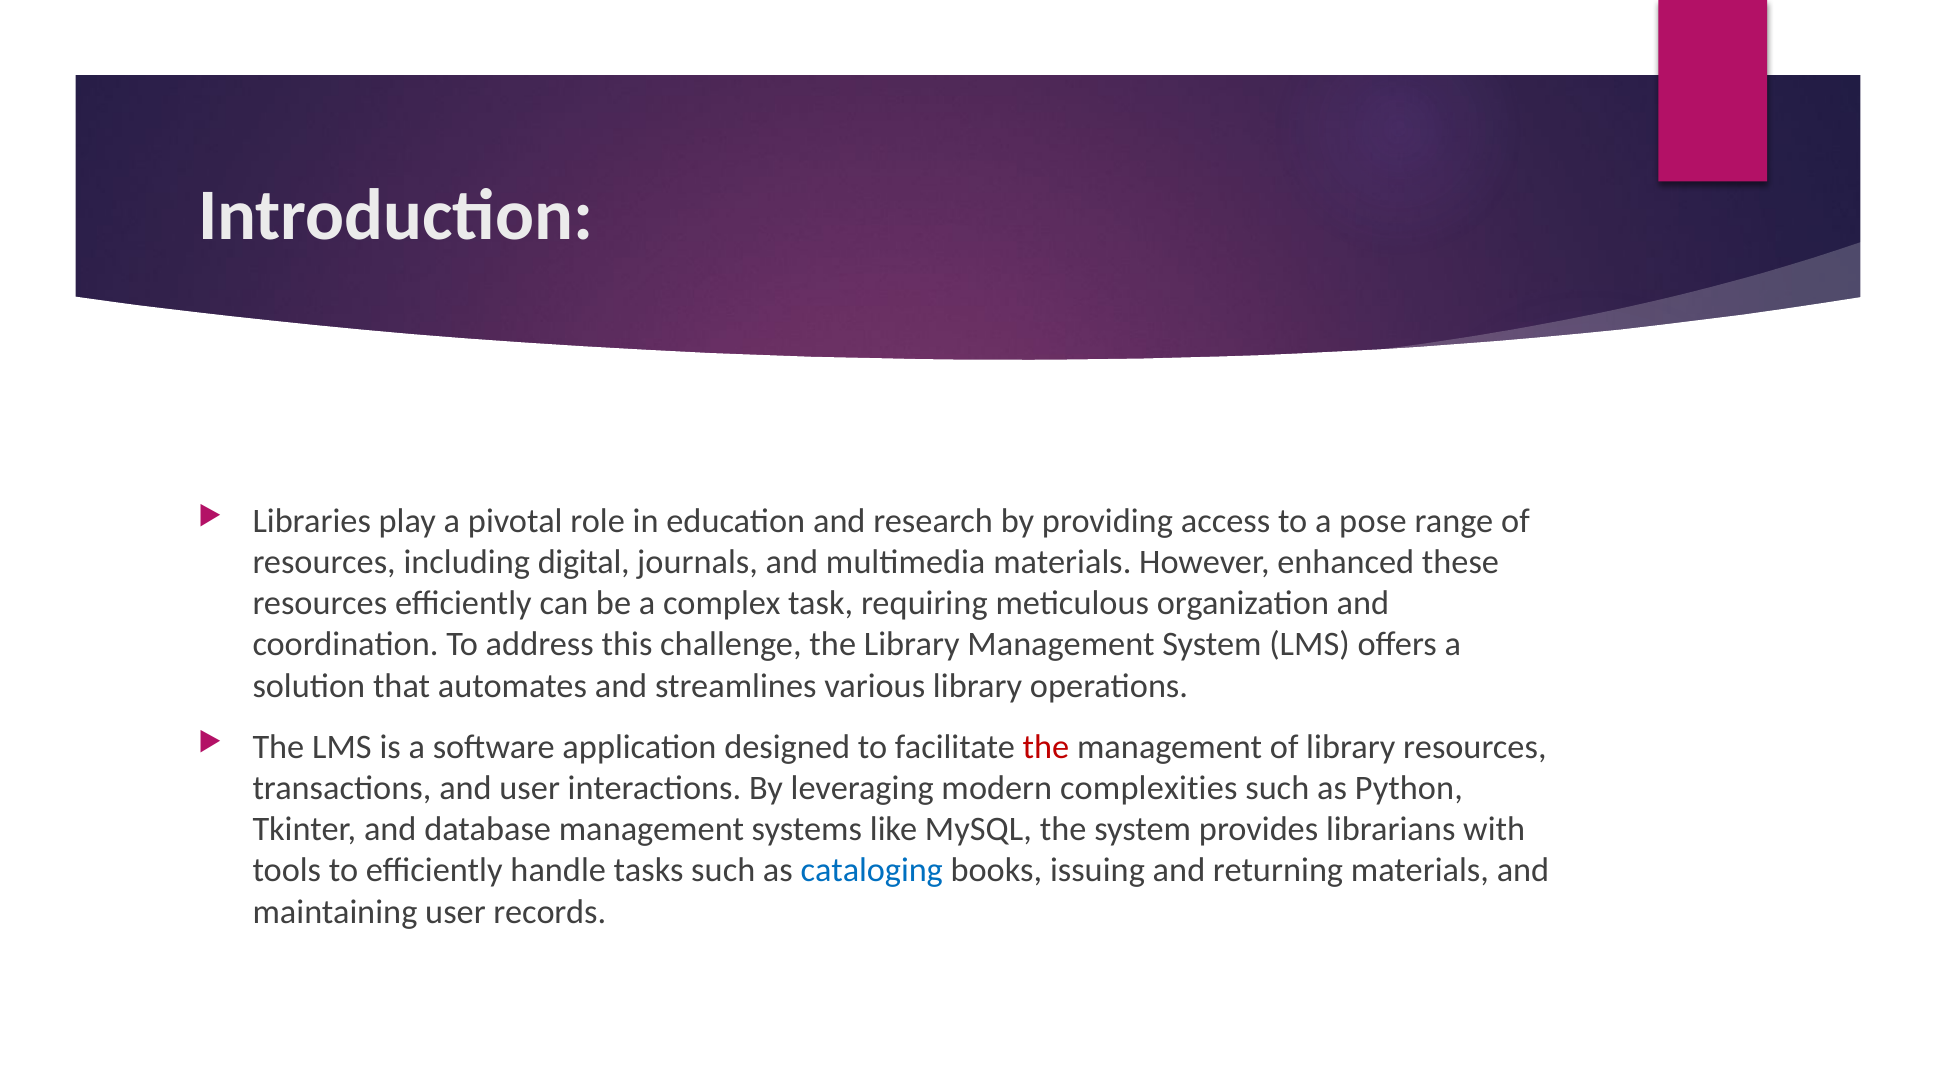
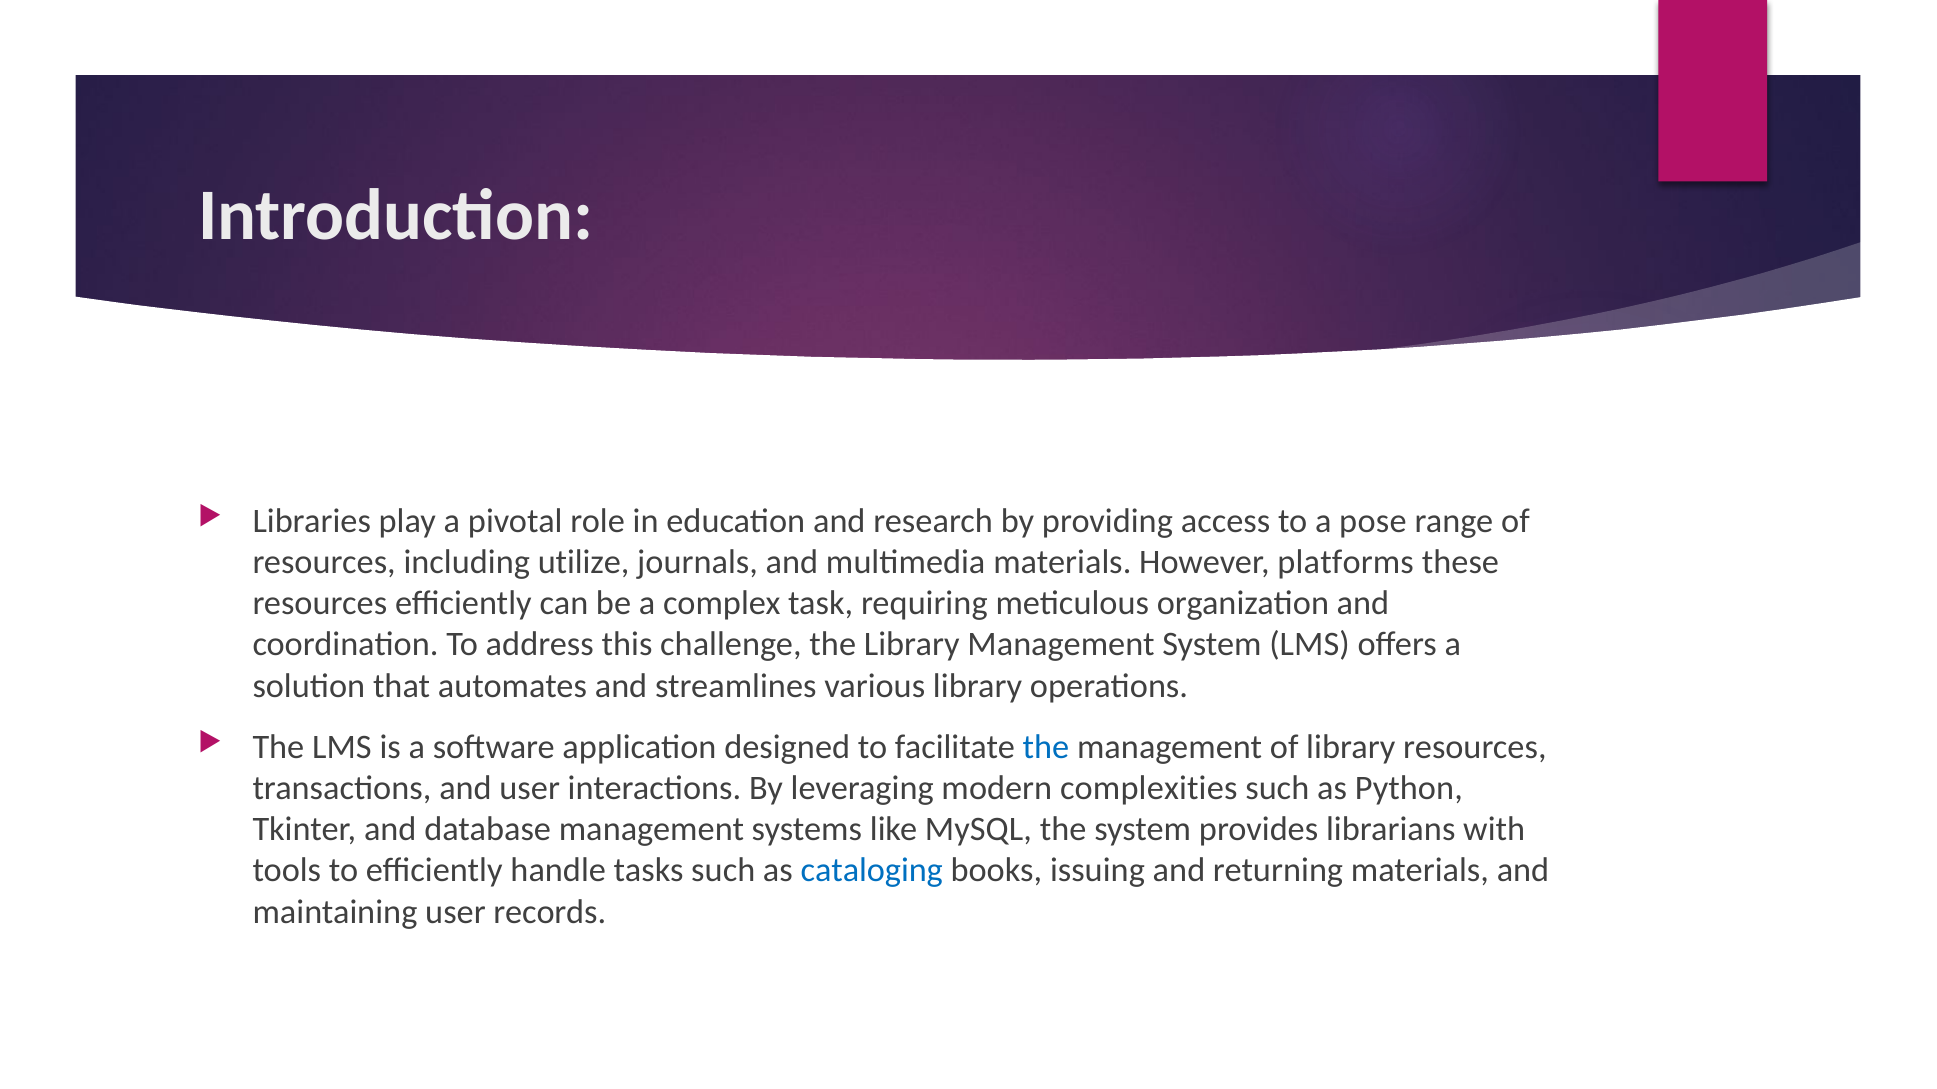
digital: digital -> utilize
enhanced: enhanced -> platforms
the at (1046, 747) colour: red -> blue
